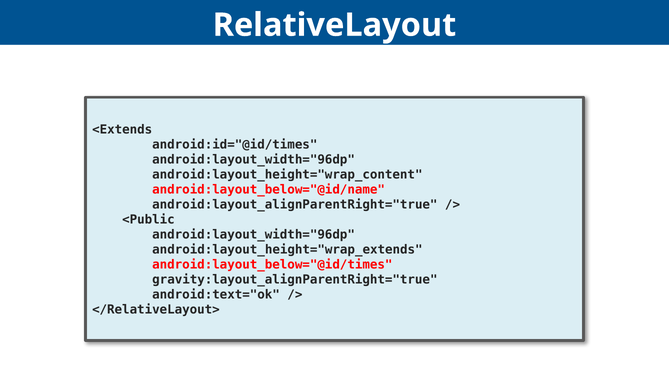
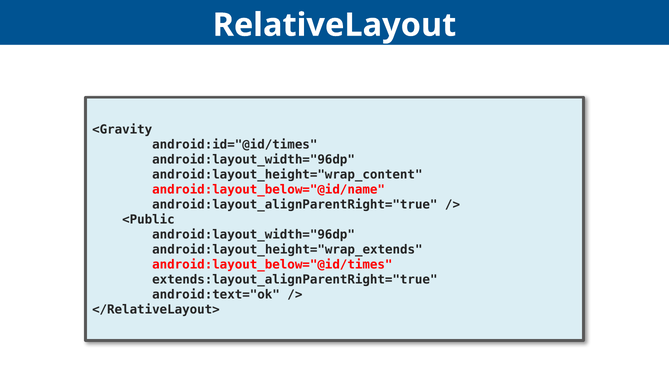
<Extends: <Extends -> <Gravity
gravity:layout_alignParentRight="true: gravity:layout_alignParentRight="true -> extends:layout_alignParentRight="true
